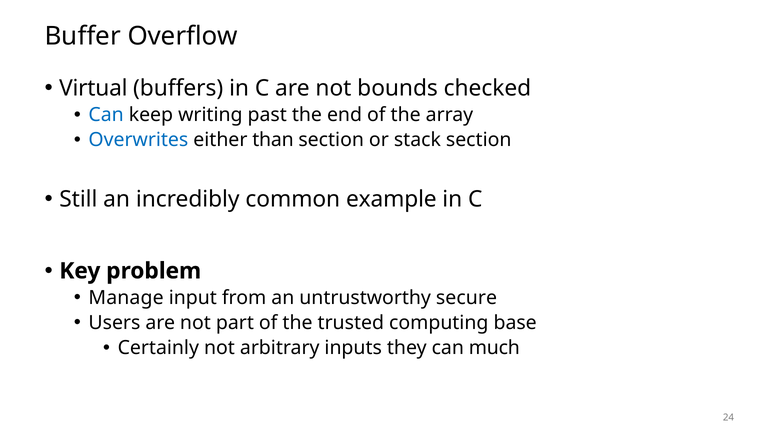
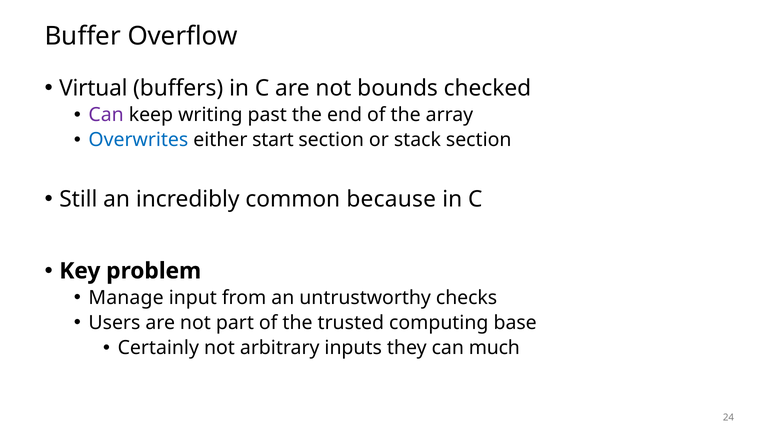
Can at (106, 115) colour: blue -> purple
than: than -> start
example: example -> because
secure: secure -> checks
